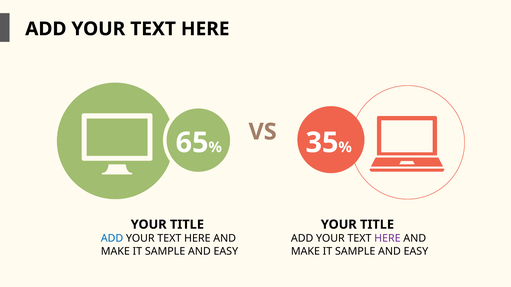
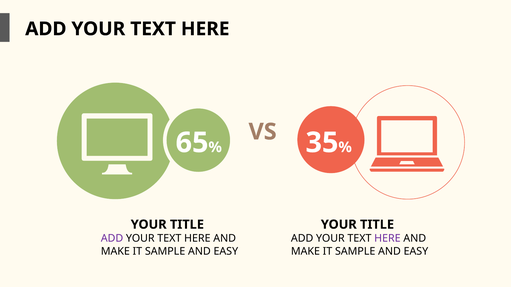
ADD at (112, 239) colour: blue -> purple
